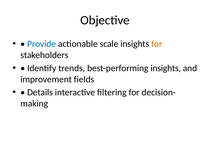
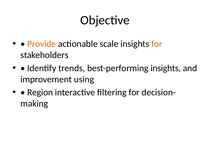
Provide colour: blue -> orange
fields: fields -> using
Details: Details -> Region
